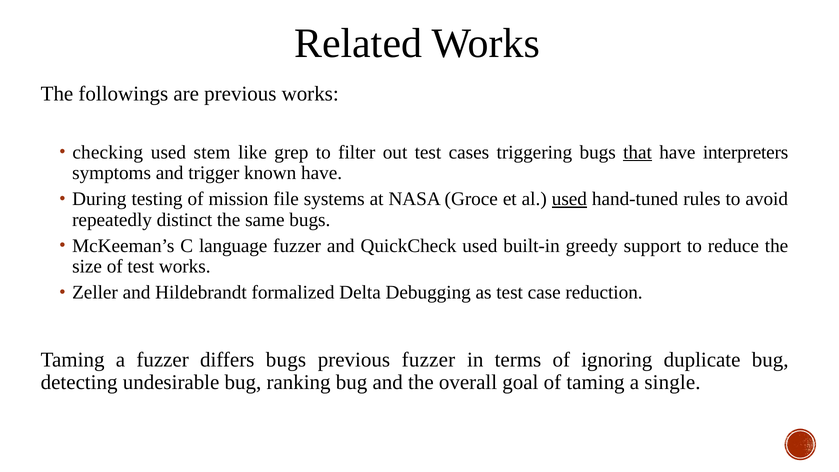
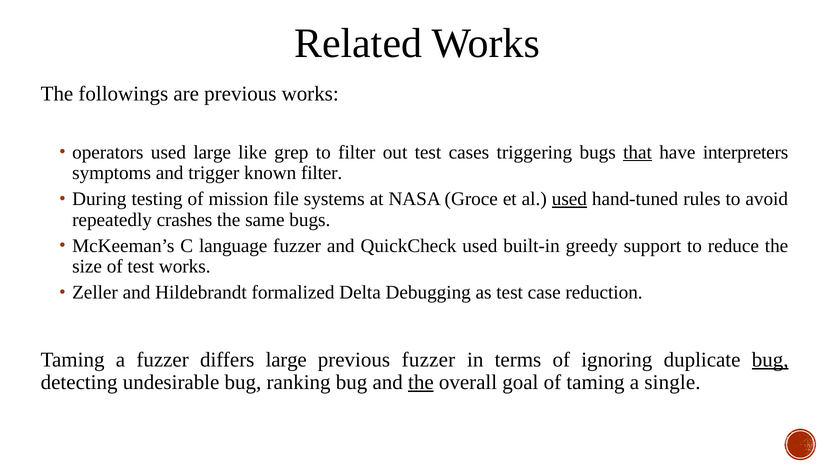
checking: checking -> operators
used stem: stem -> large
known have: have -> filter
distinct: distinct -> crashes
differs bugs: bugs -> large
bug at (770, 360) underline: none -> present
the at (421, 382) underline: none -> present
